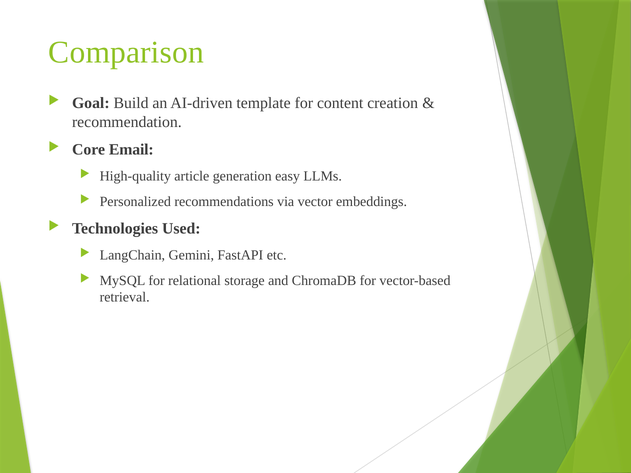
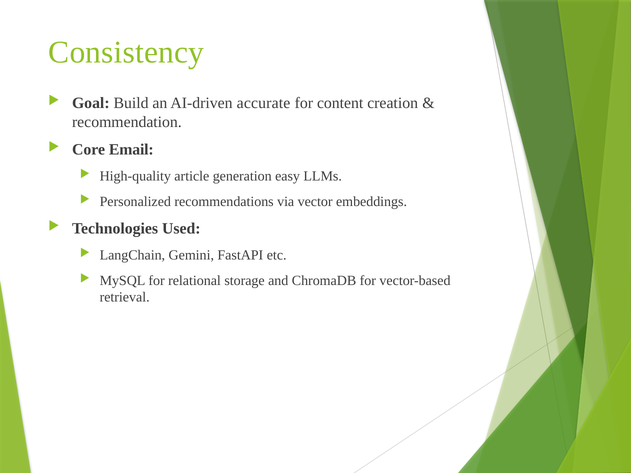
Comparison: Comparison -> Consistency
template: template -> accurate
